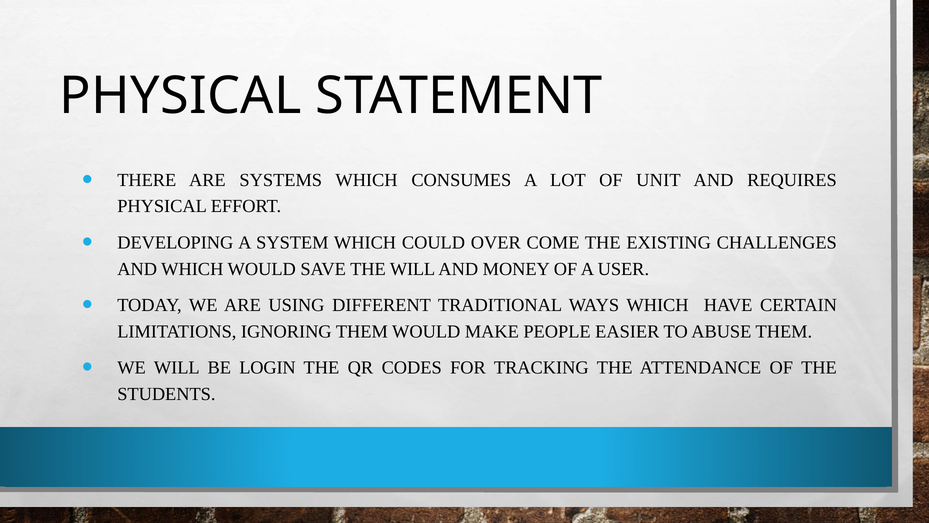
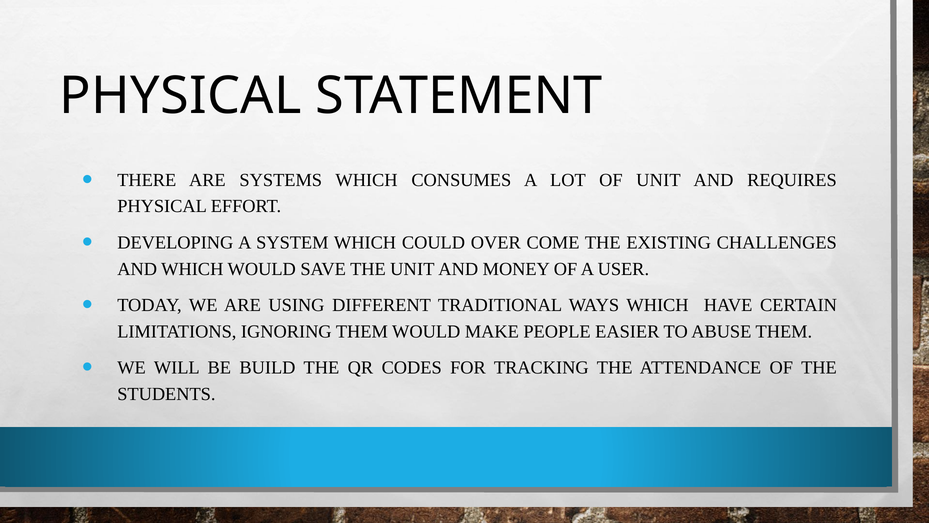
THE WILL: WILL -> UNIT
LOGIN: LOGIN -> BUILD
